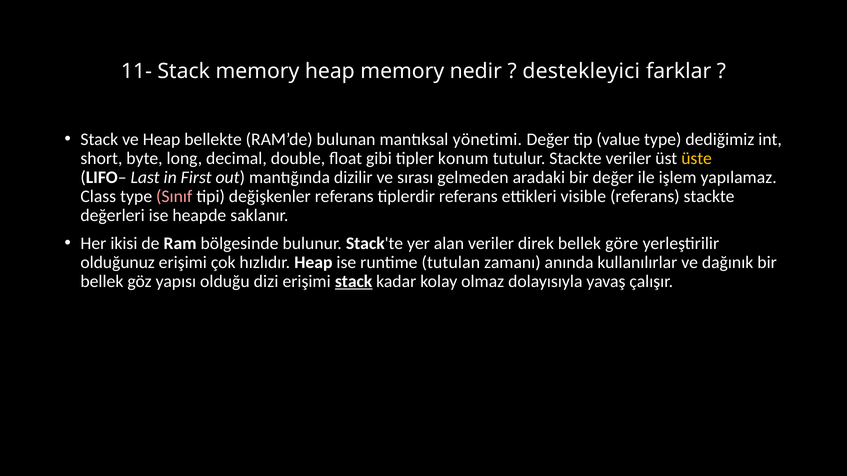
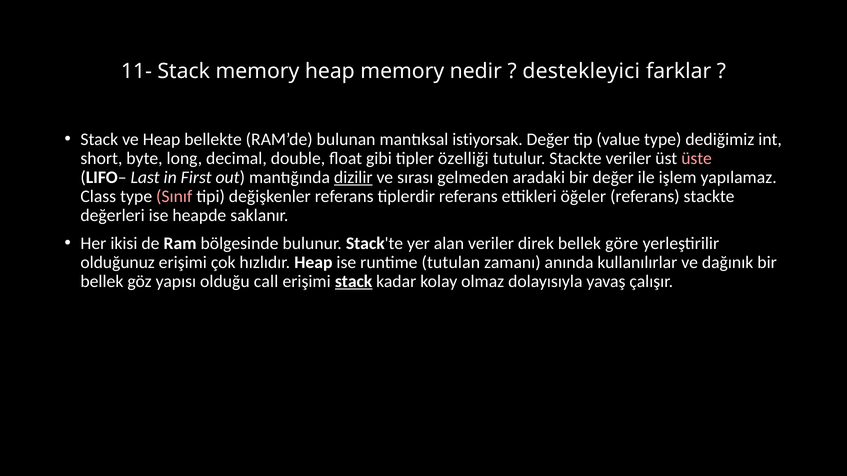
yönetimi: yönetimi -> istiyorsak
konum: konum -> özelliği
üste colour: yellow -> pink
dizilir underline: none -> present
visible: visible -> öğeler
dizi: dizi -> call
